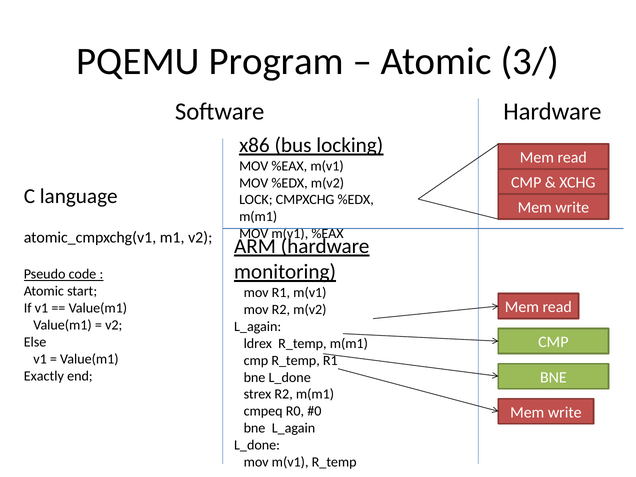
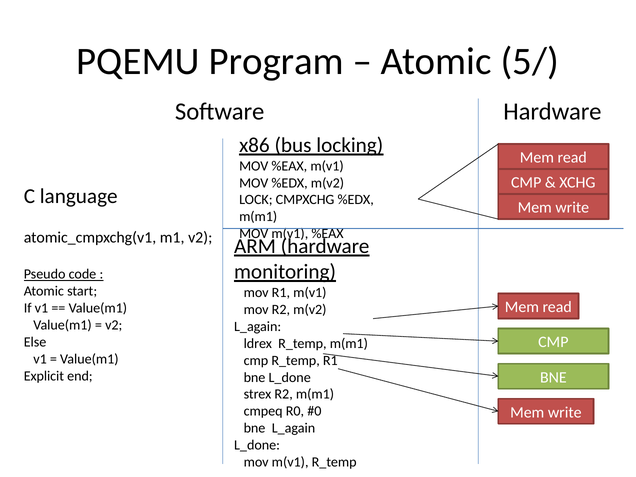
3/: 3/ -> 5/
Exactly: Exactly -> Explicit
